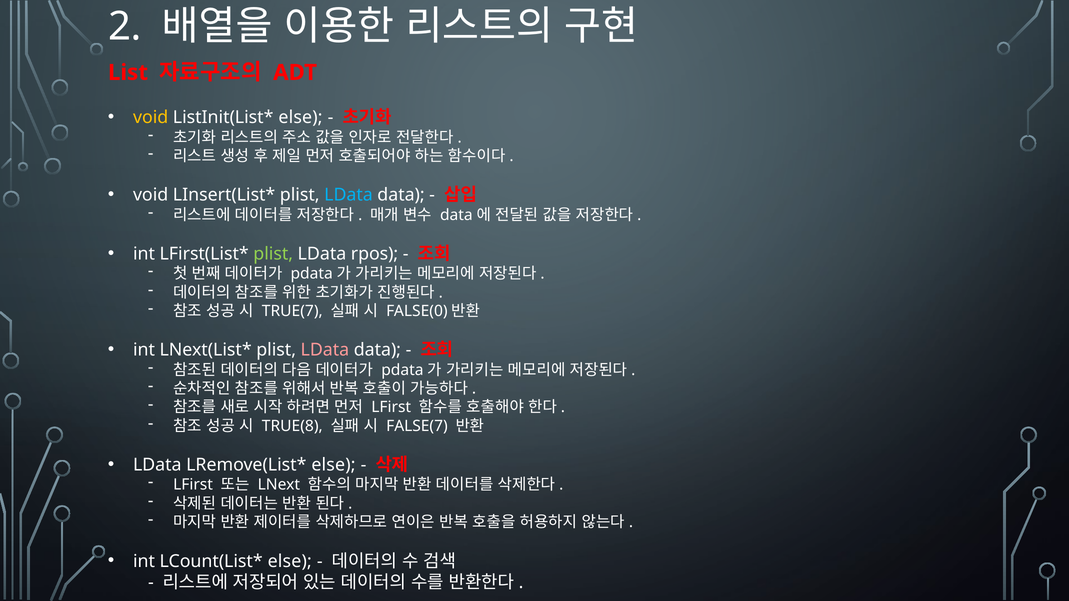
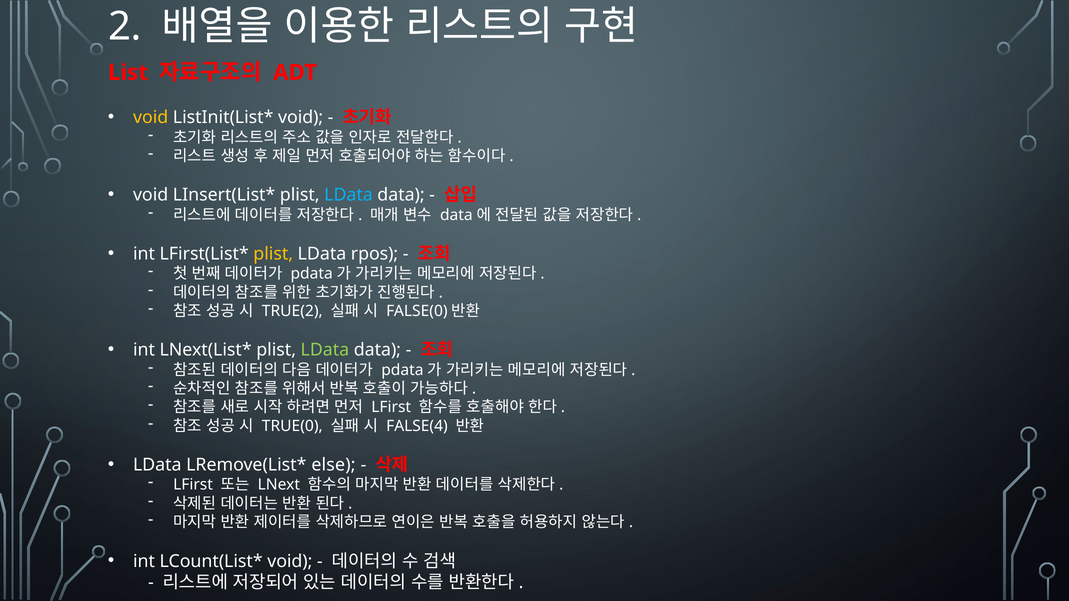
else at (301, 118): else -> void
plist at (273, 254) colour: light green -> yellow
TRUE(7: TRUE(7 -> TRUE(2
LData at (325, 350) colour: pink -> light green
TRUE(8: TRUE(8 -> TRUE(0
FALSE(7: FALSE(7 -> FALSE(4
else at (290, 561): else -> void
